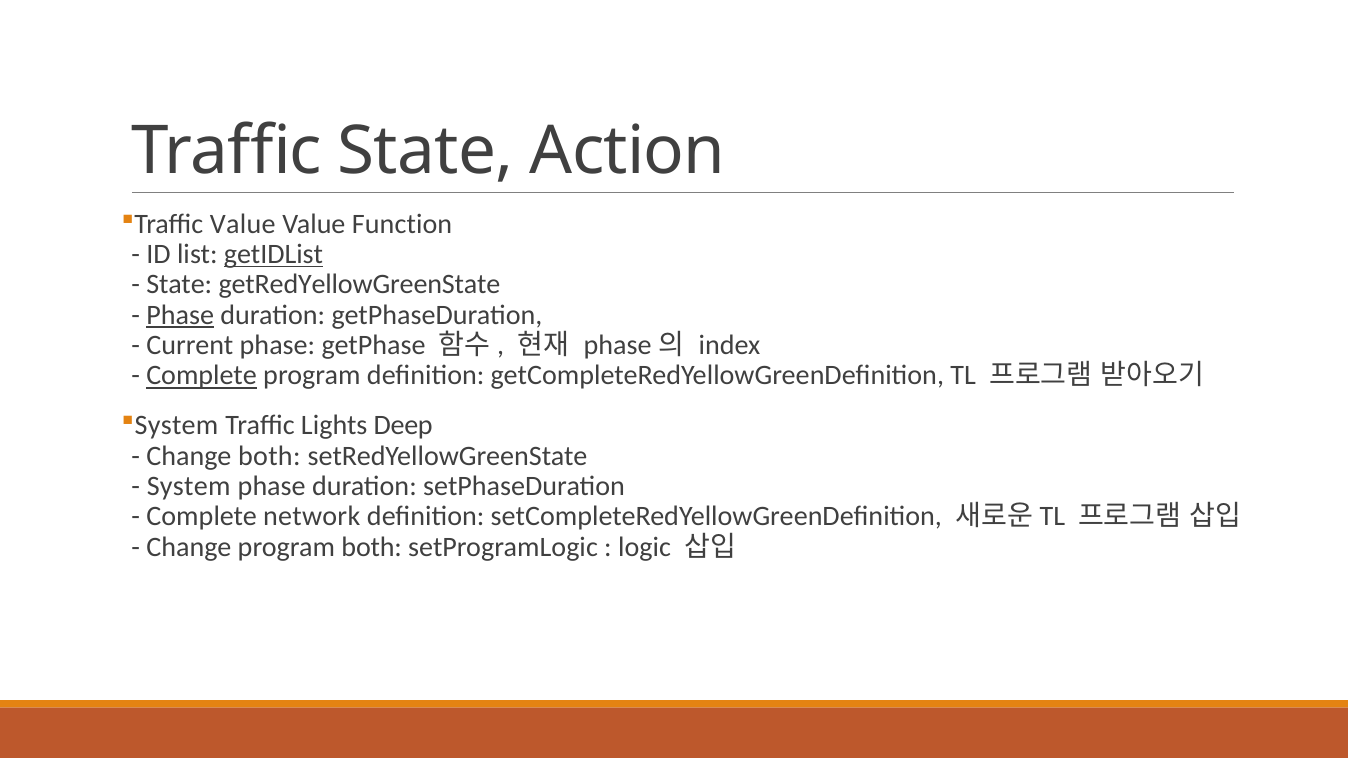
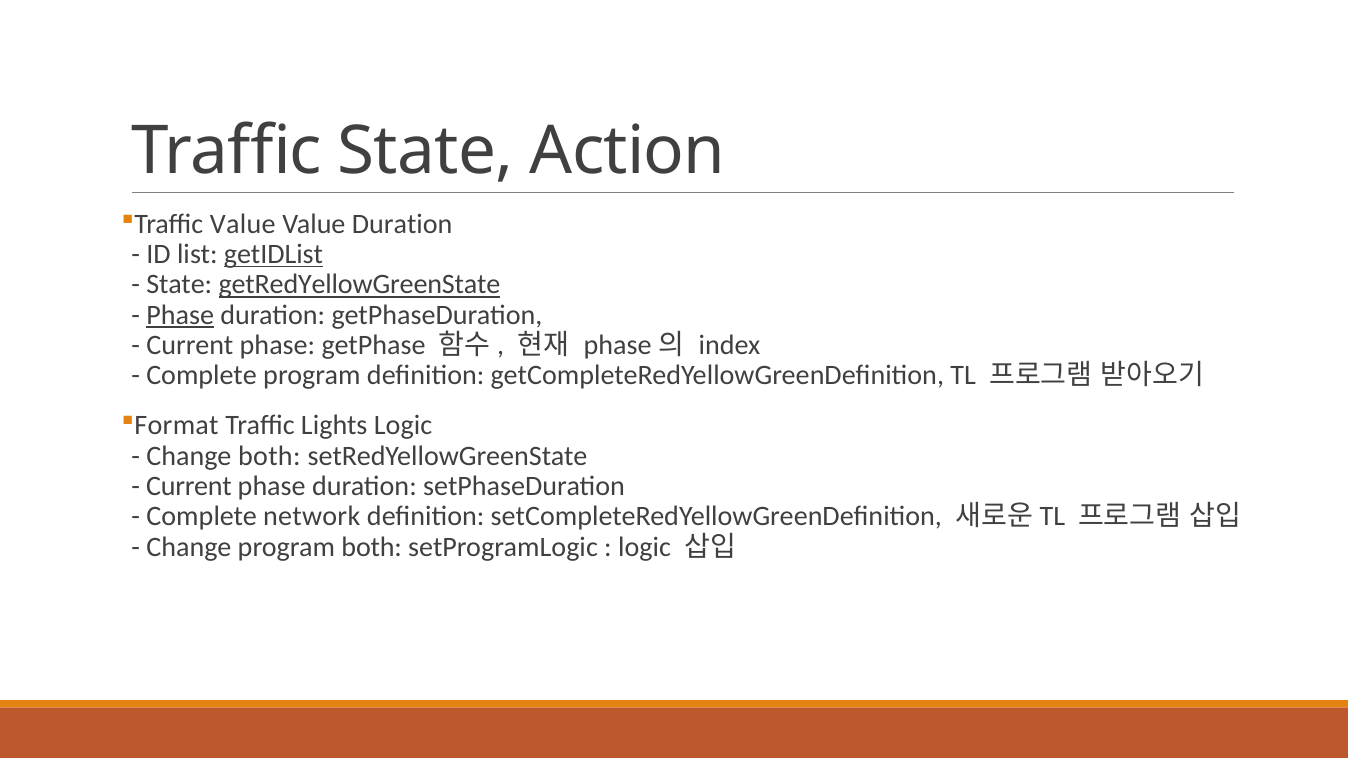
Value Function: Function -> Duration
getRedYellowGreenState underline: none -> present
Complete at (202, 376) underline: present -> none
System at (177, 426): System -> Format
Lights Deep: Deep -> Logic
System at (189, 486): System -> Current
